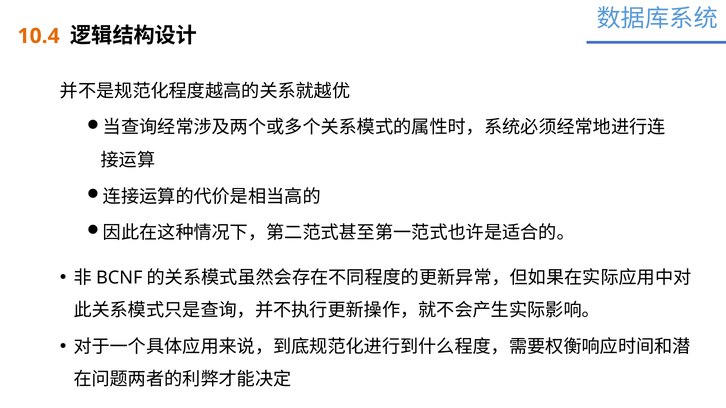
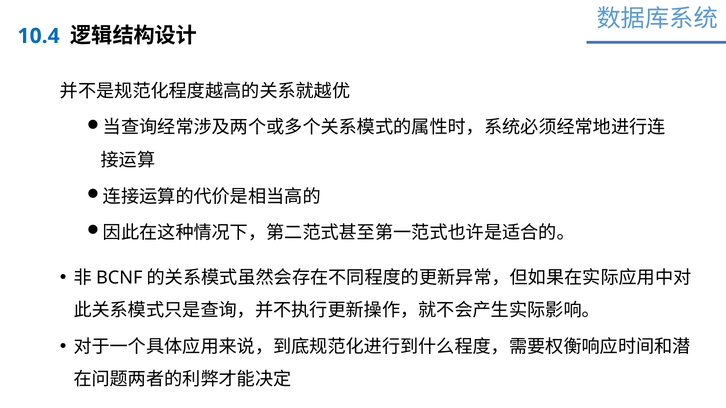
10.4 colour: orange -> blue
